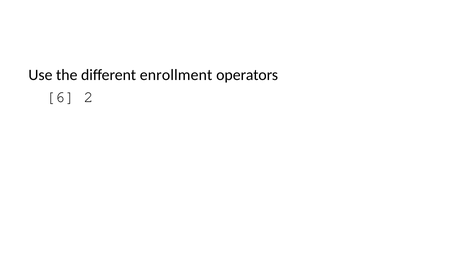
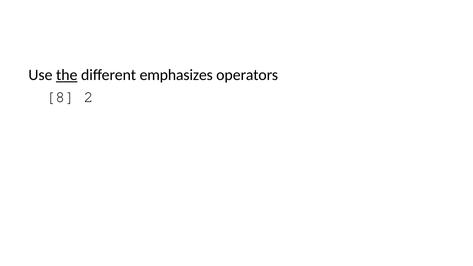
the underline: none -> present
enrollment: enrollment -> emphasizes
6: 6 -> 8
